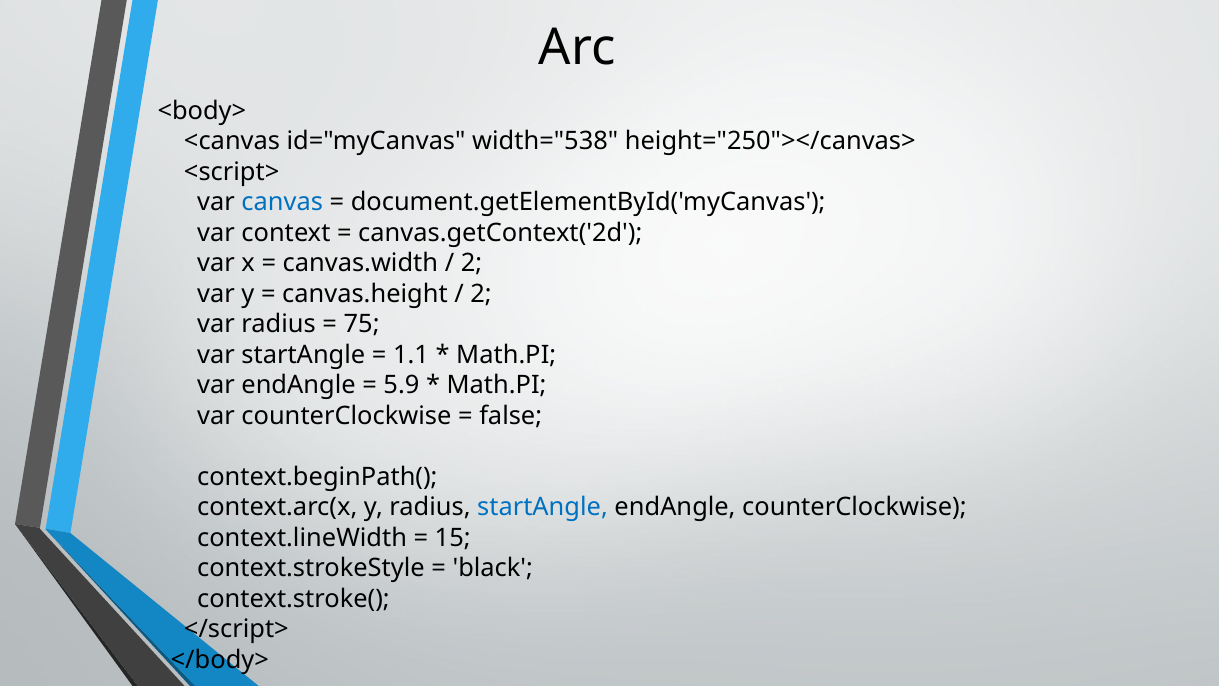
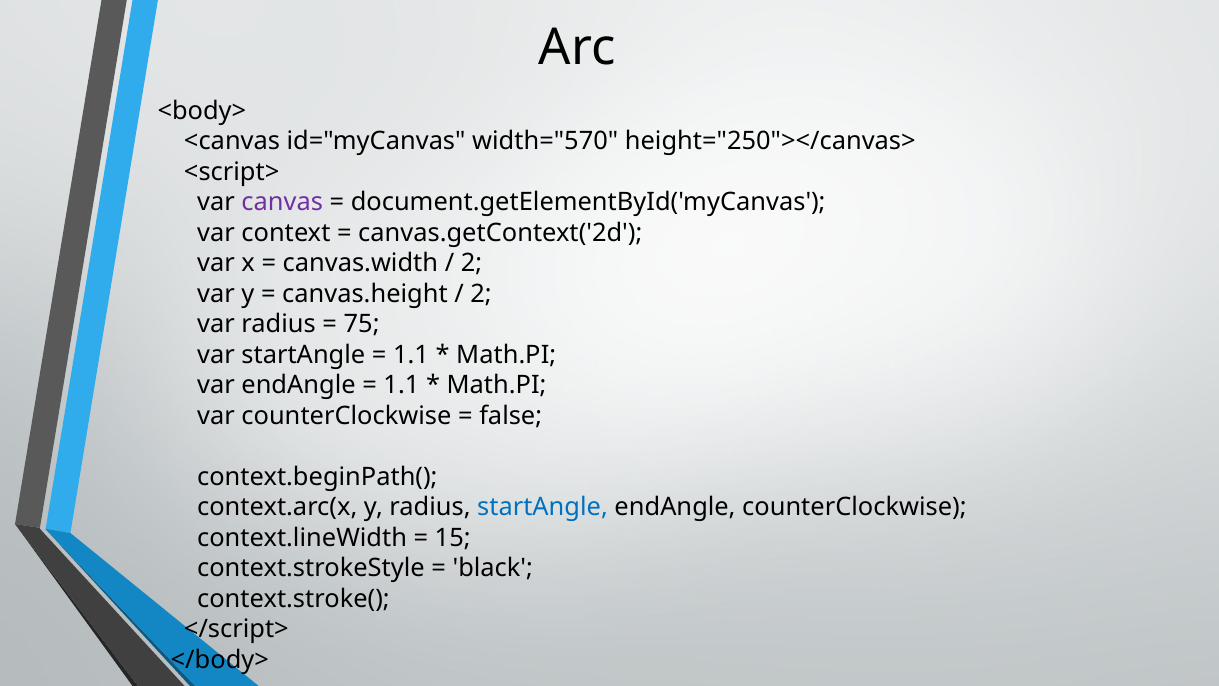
width="538: width="538 -> width="570
canvas colour: blue -> purple
5.9 at (401, 385): 5.9 -> 1.1
